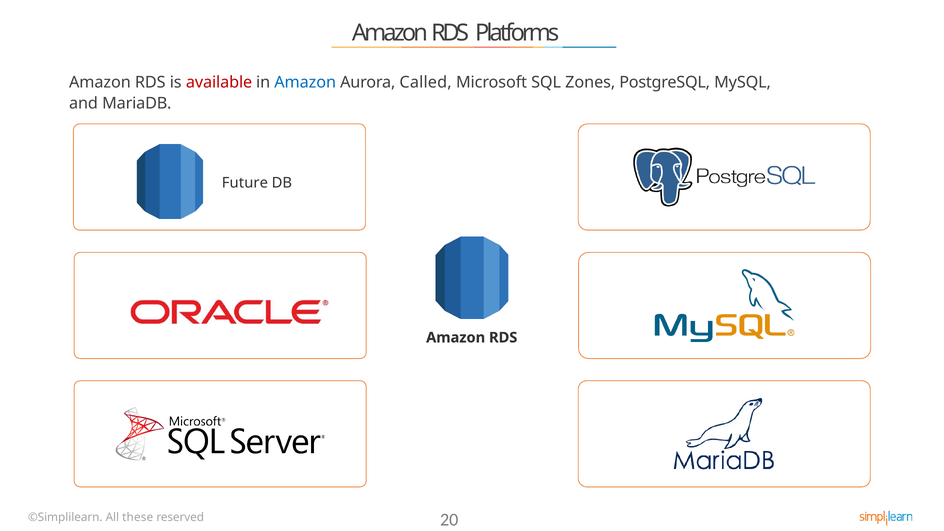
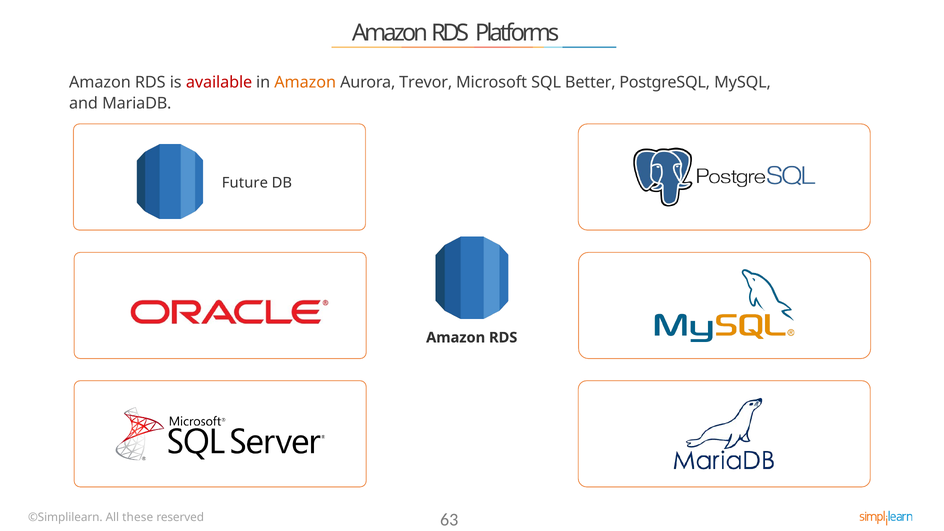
Amazon at (305, 83) colour: blue -> orange
Called: Called -> Trevor
Zones: Zones -> Better
20: 20 -> 63
